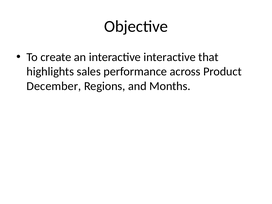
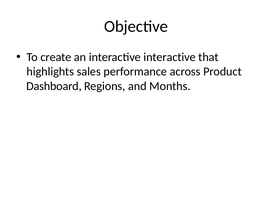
December: December -> Dashboard
